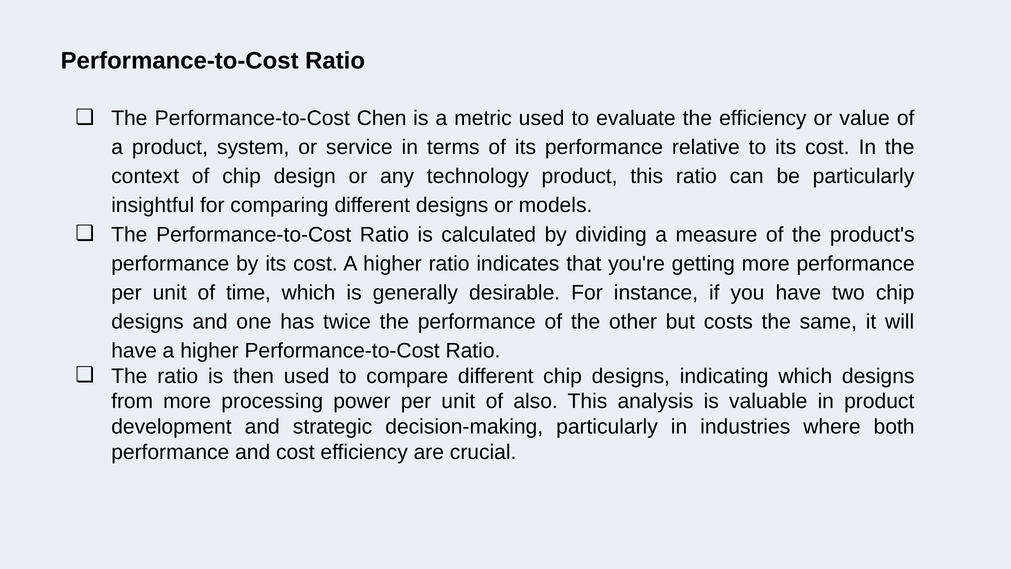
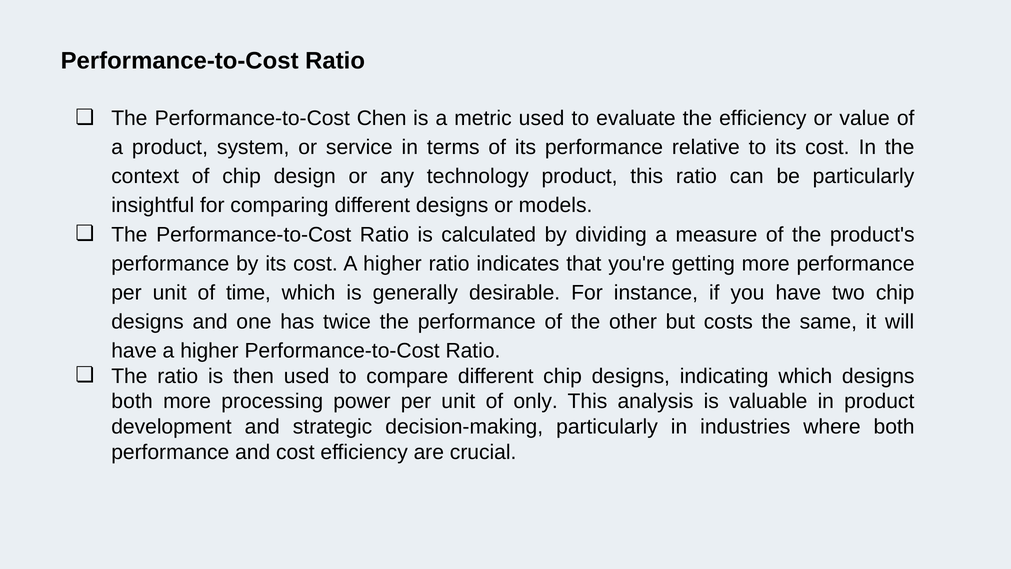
from at (132, 401): from -> both
also: also -> only
